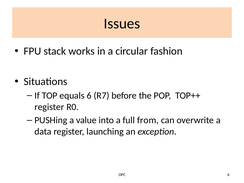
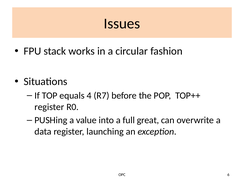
equals 6: 6 -> 4
from: from -> great
